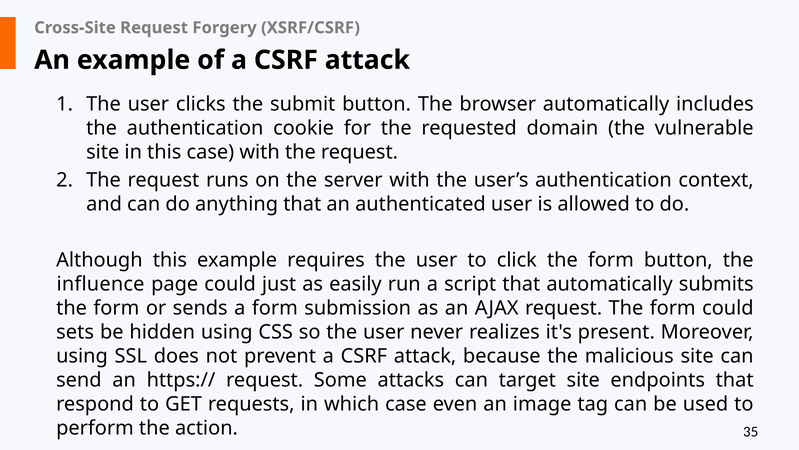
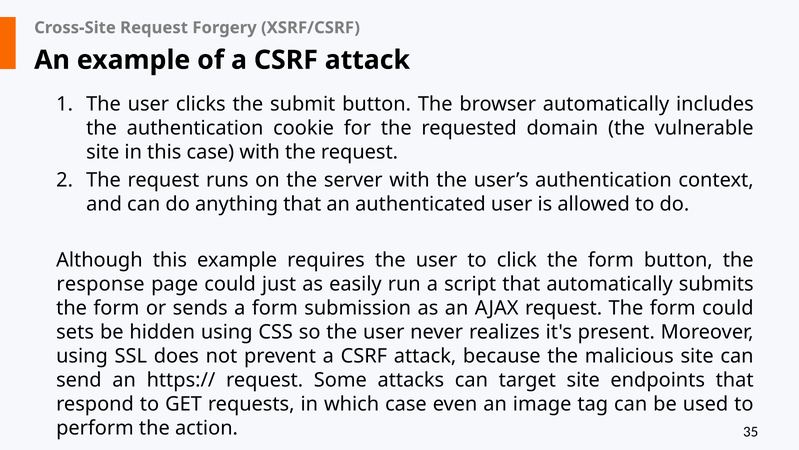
influence: influence -> response
